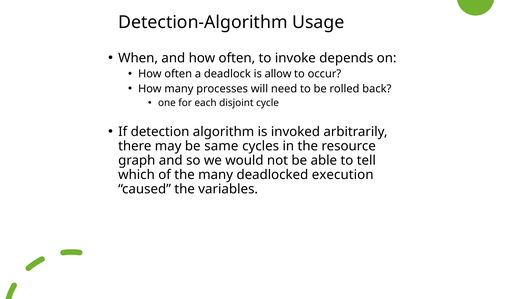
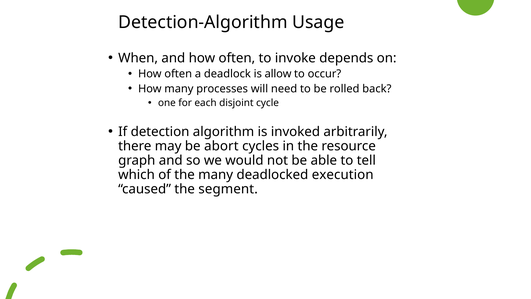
same: same -> abort
variables: variables -> segment
